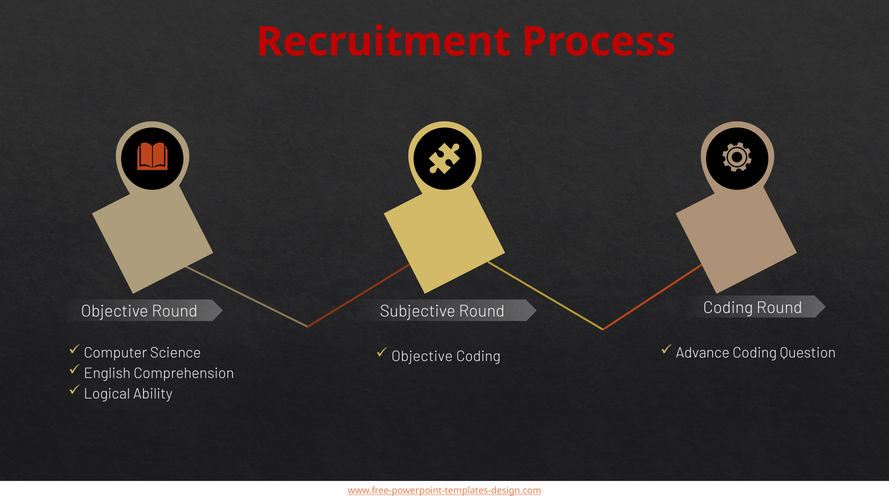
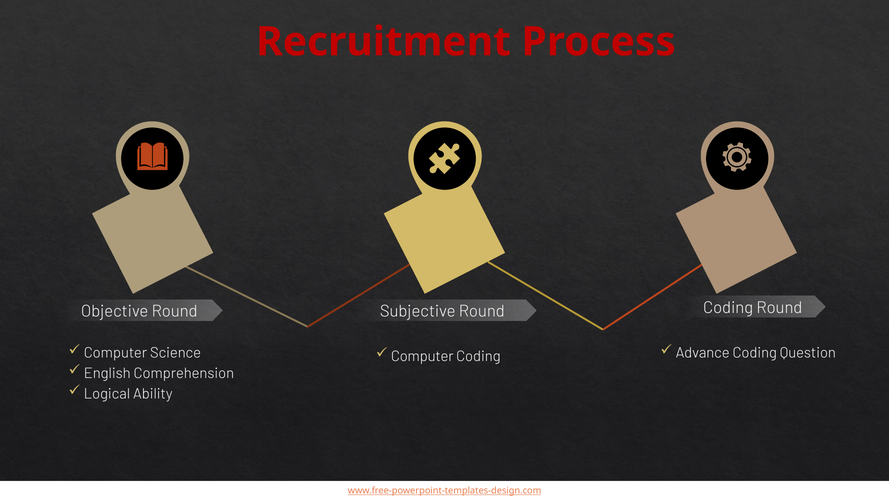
Objective at (422, 356): Objective -> Computer
